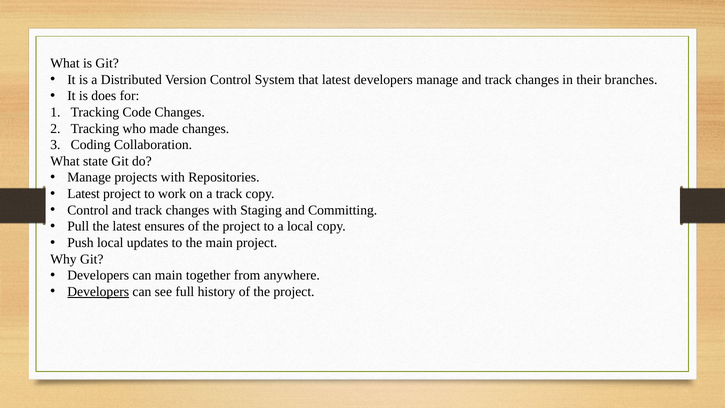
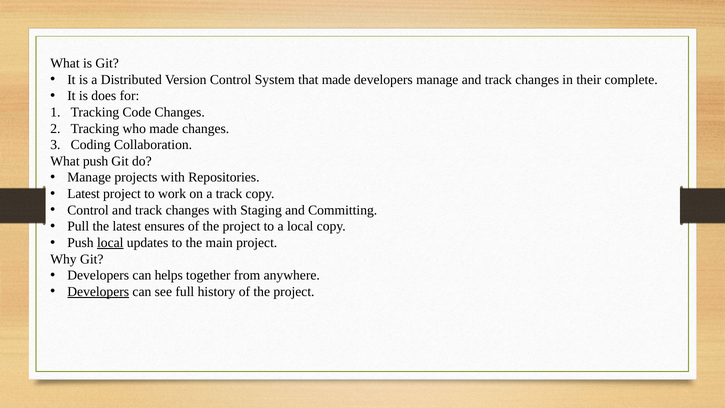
that latest: latest -> made
branches: branches -> complete
What state: state -> push
local at (110, 243) underline: none -> present
can main: main -> helps
